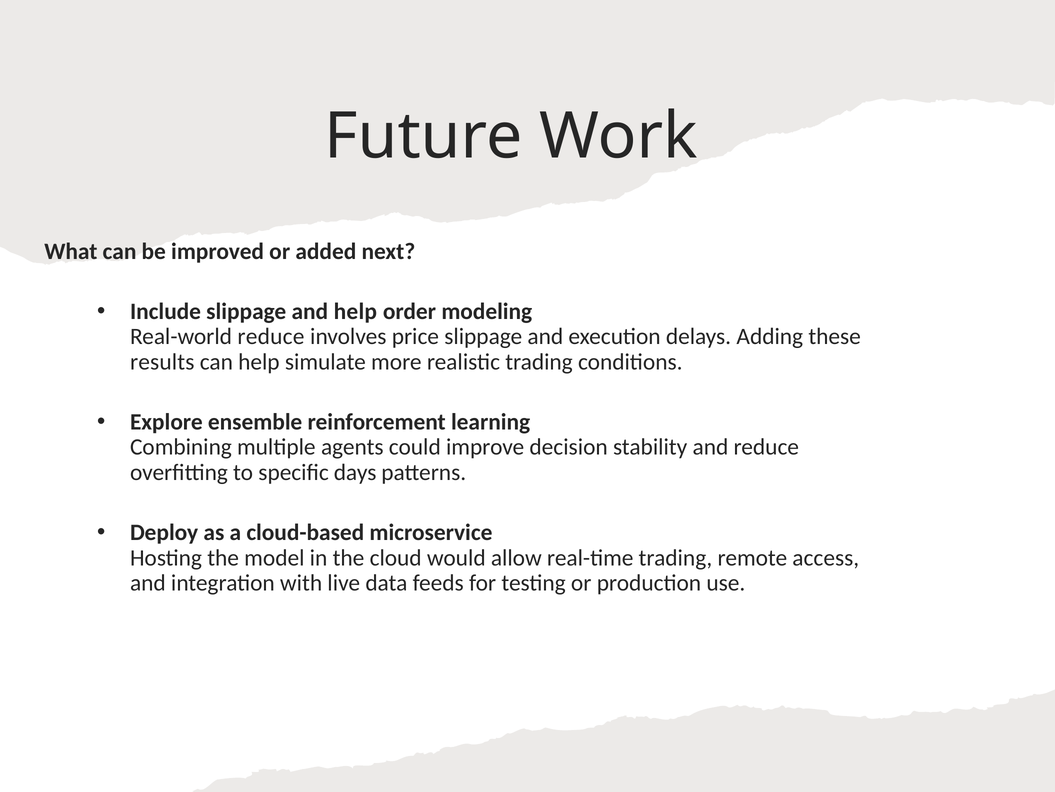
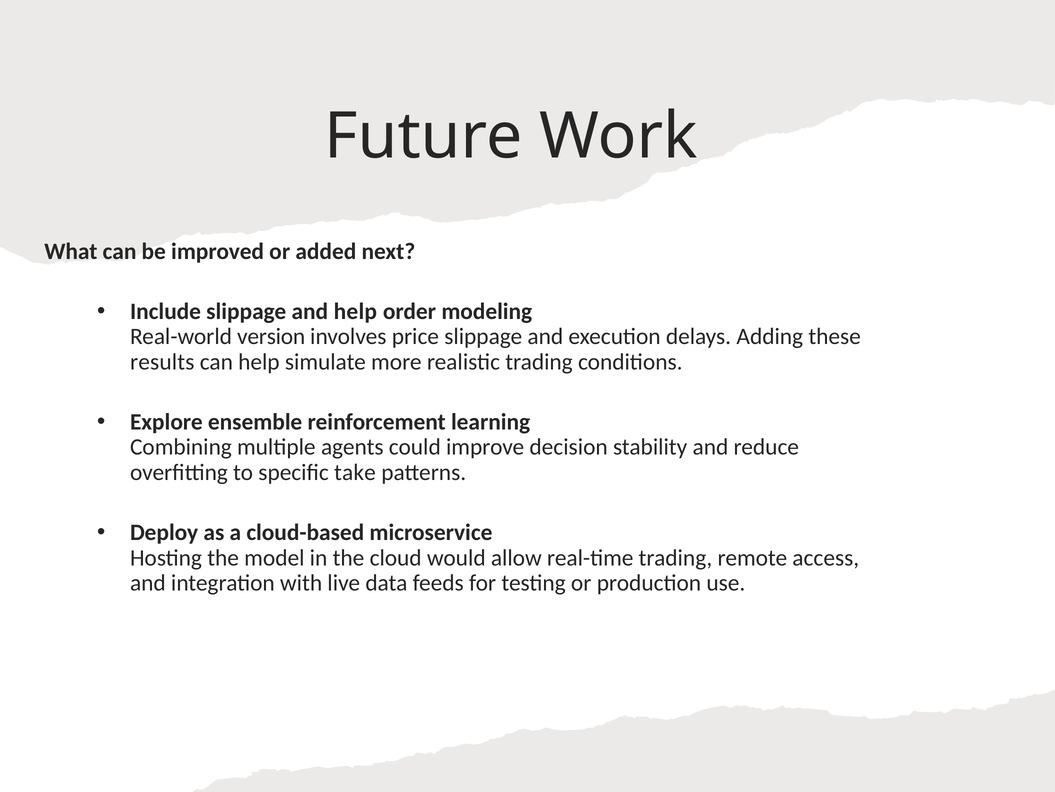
Real-world reduce: reduce -> version
days: days -> take
